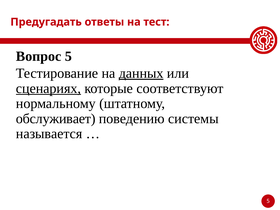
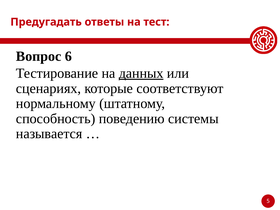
Вопрос 5: 5 -> 6
сценариях underline: present -> none
обслуживает: обслуживает -> способность
